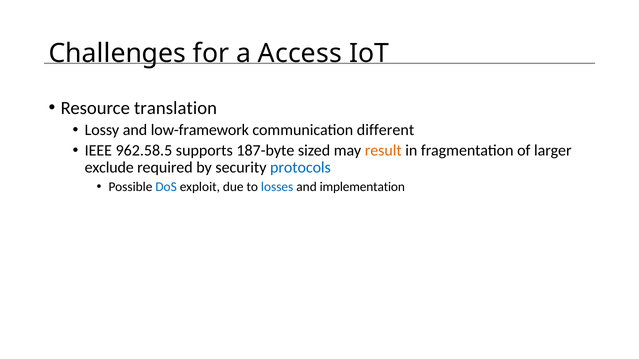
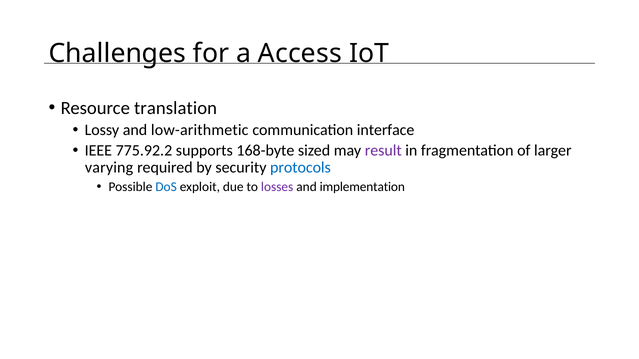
low-framework: low-framework -> low-arithmetic
different: different -> interface
962.58.5: 962.58.5 -> 775.92.2
187-byte: 187-byte -> 168-byte
result colour: orange -> purple
exclude: exclude -> varying
losses colour: blue -> purple
